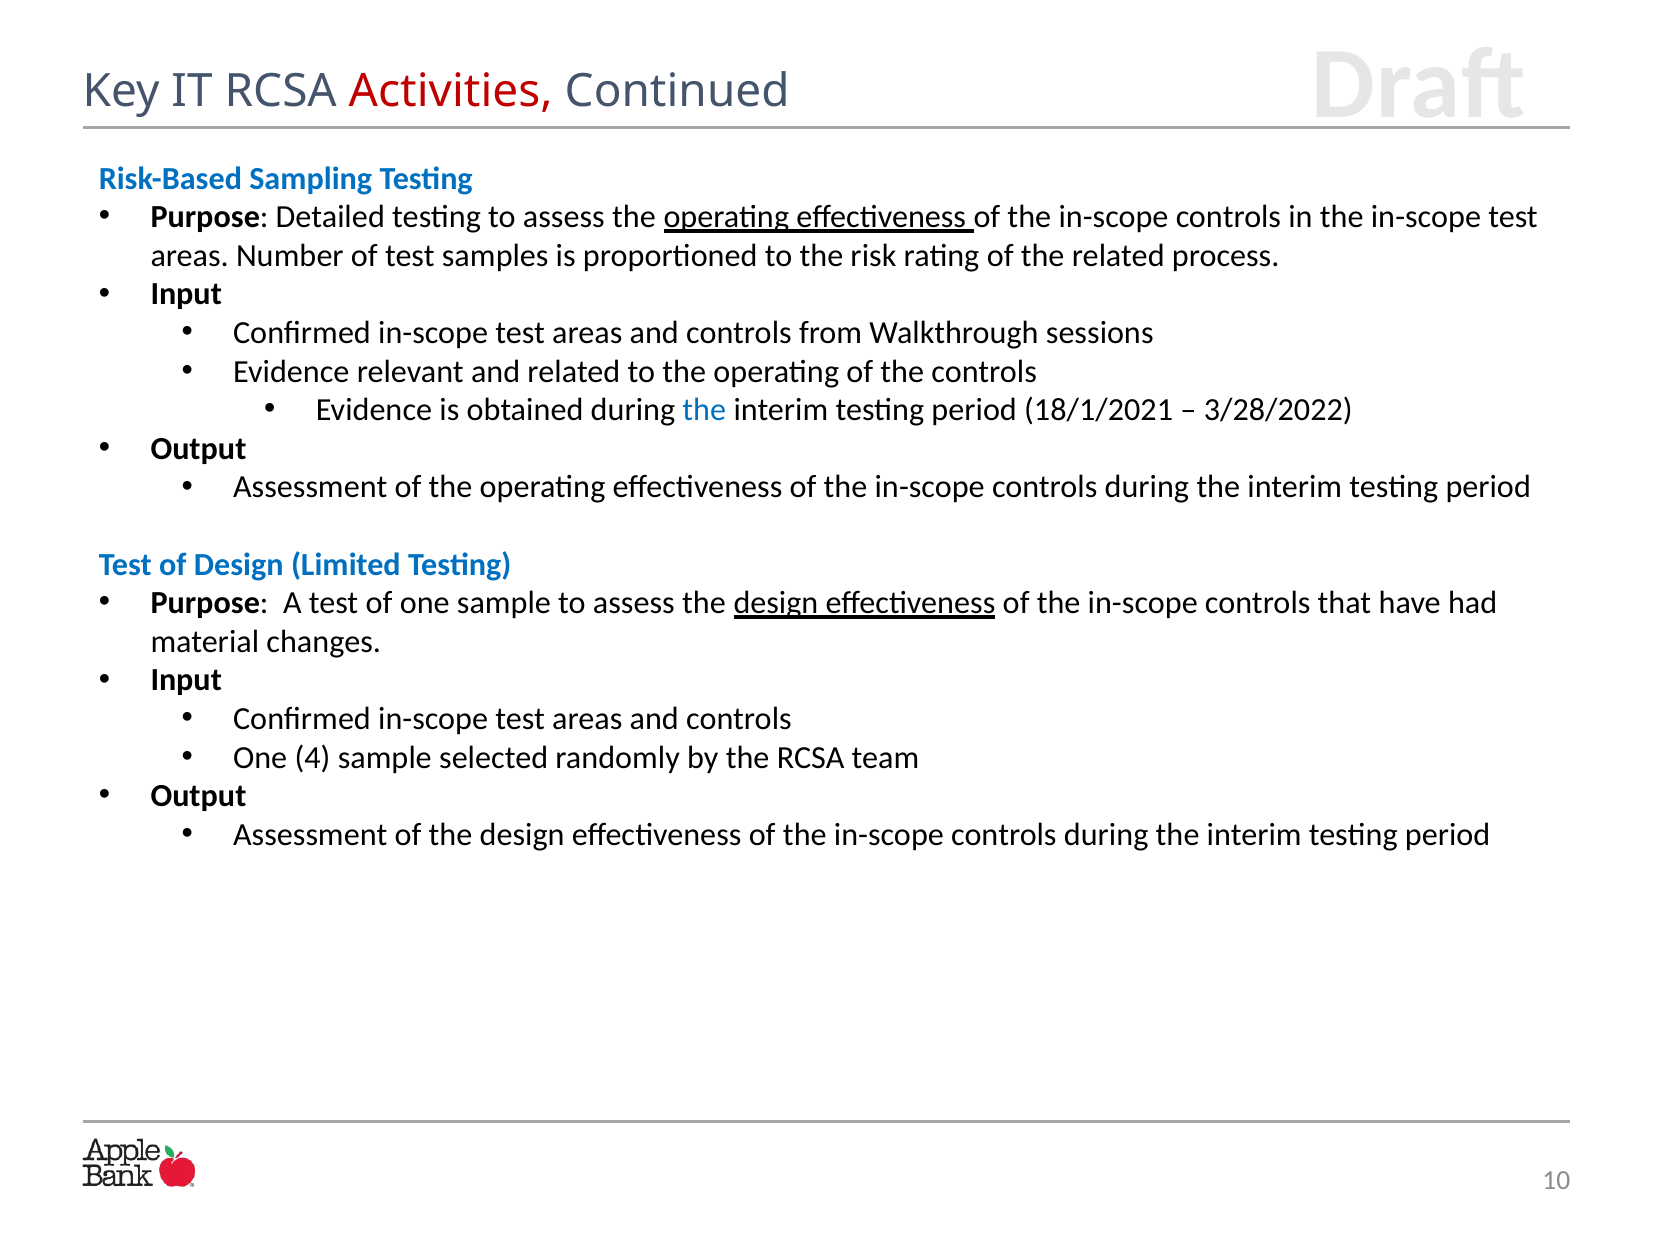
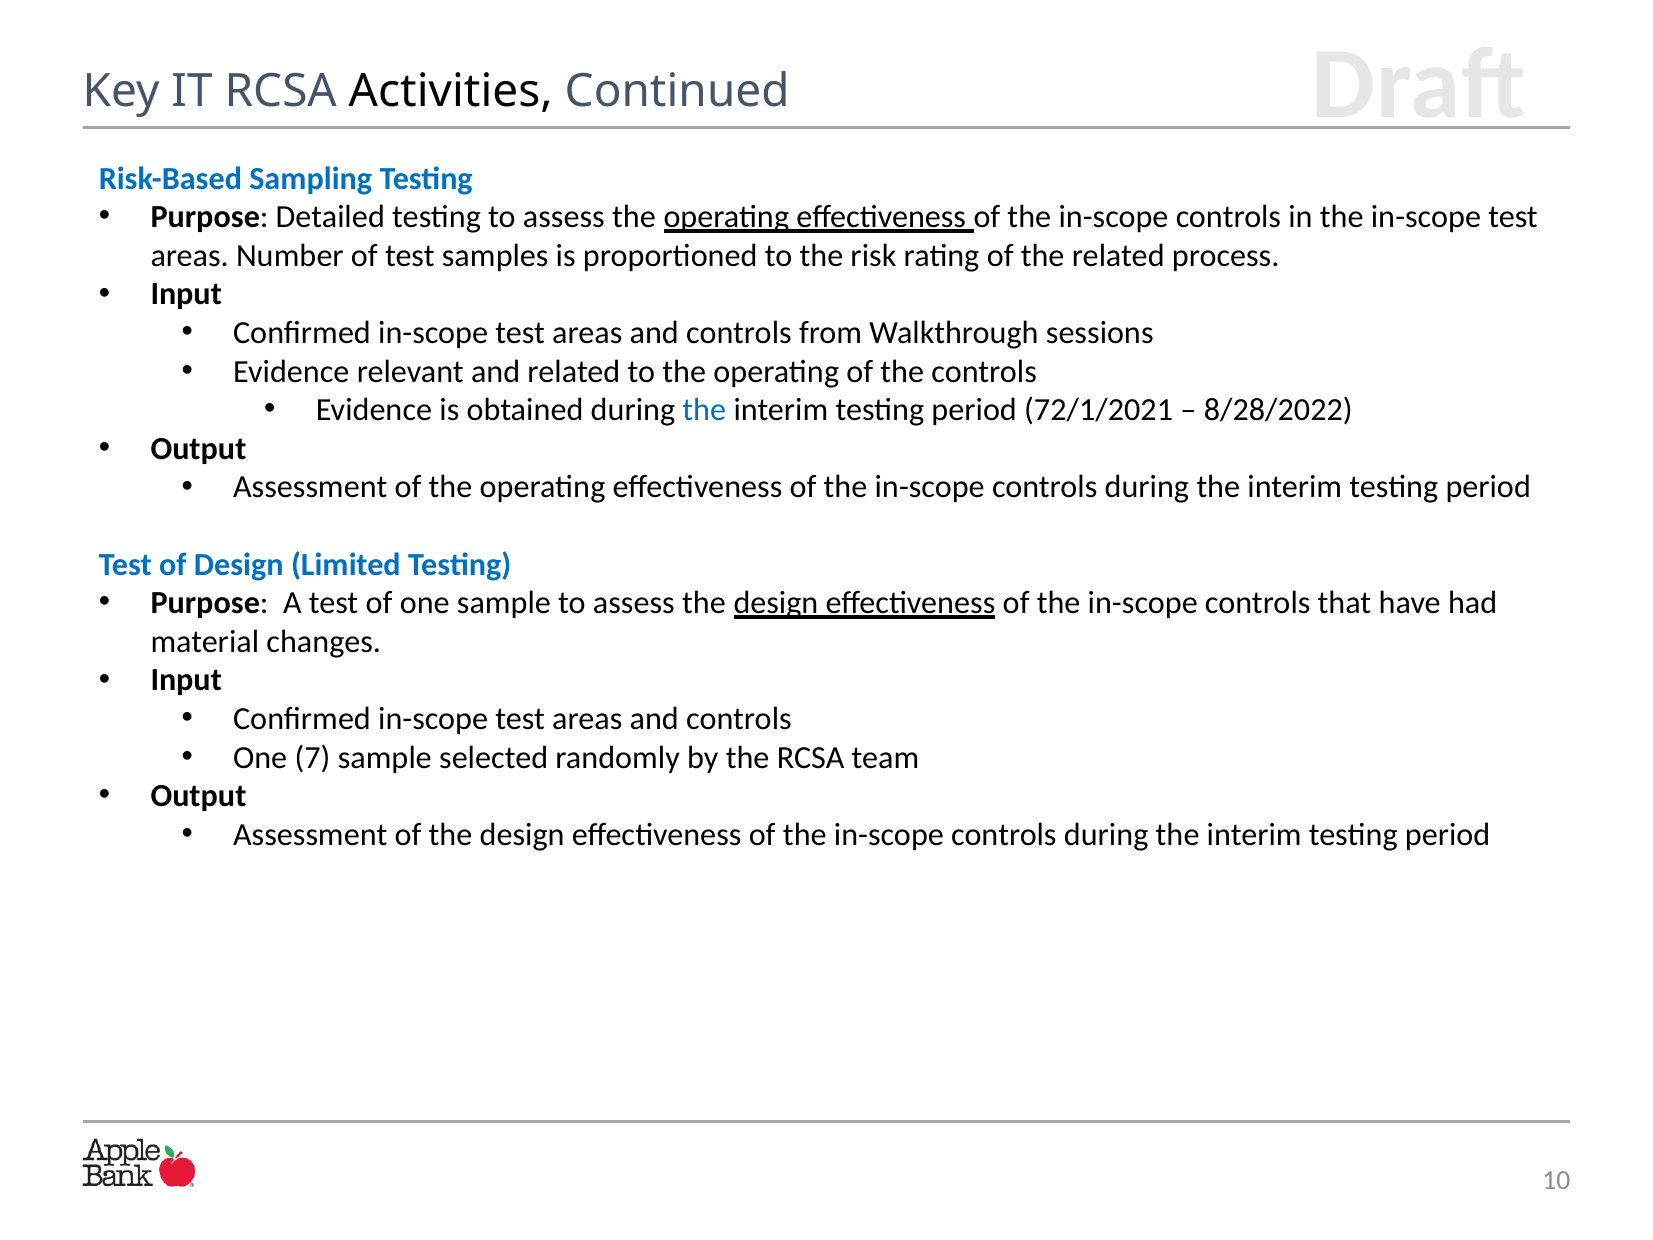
Activities colour: red -> black
18/1/2021: 18/1/2021 -> 72/1/2021
3/28/2022: 3/28/2022 -> 8/28/2022
4: 4 -> 7
